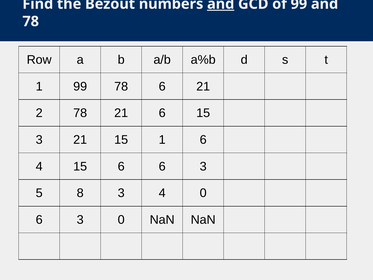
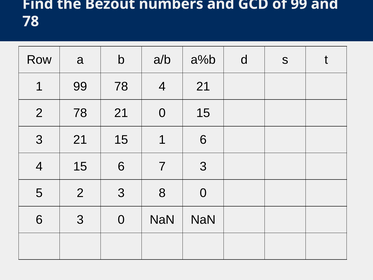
and at (221, 4) underline: present -> none
78 6: 6 -> 4
21 6: 6 -> 0
6 6: 6 -> 7
5 8: 8 -> 2
3 4: 4 -> 8
